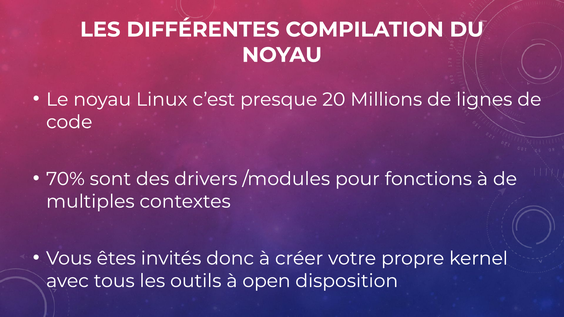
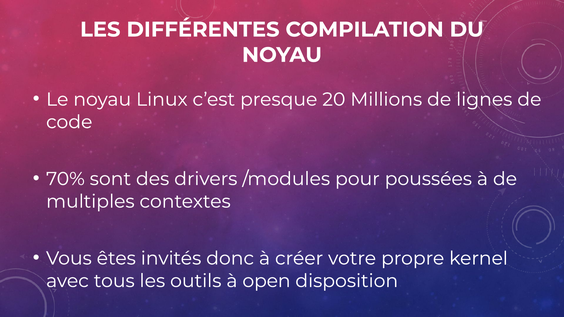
fonctions: fonctions -> poussées
